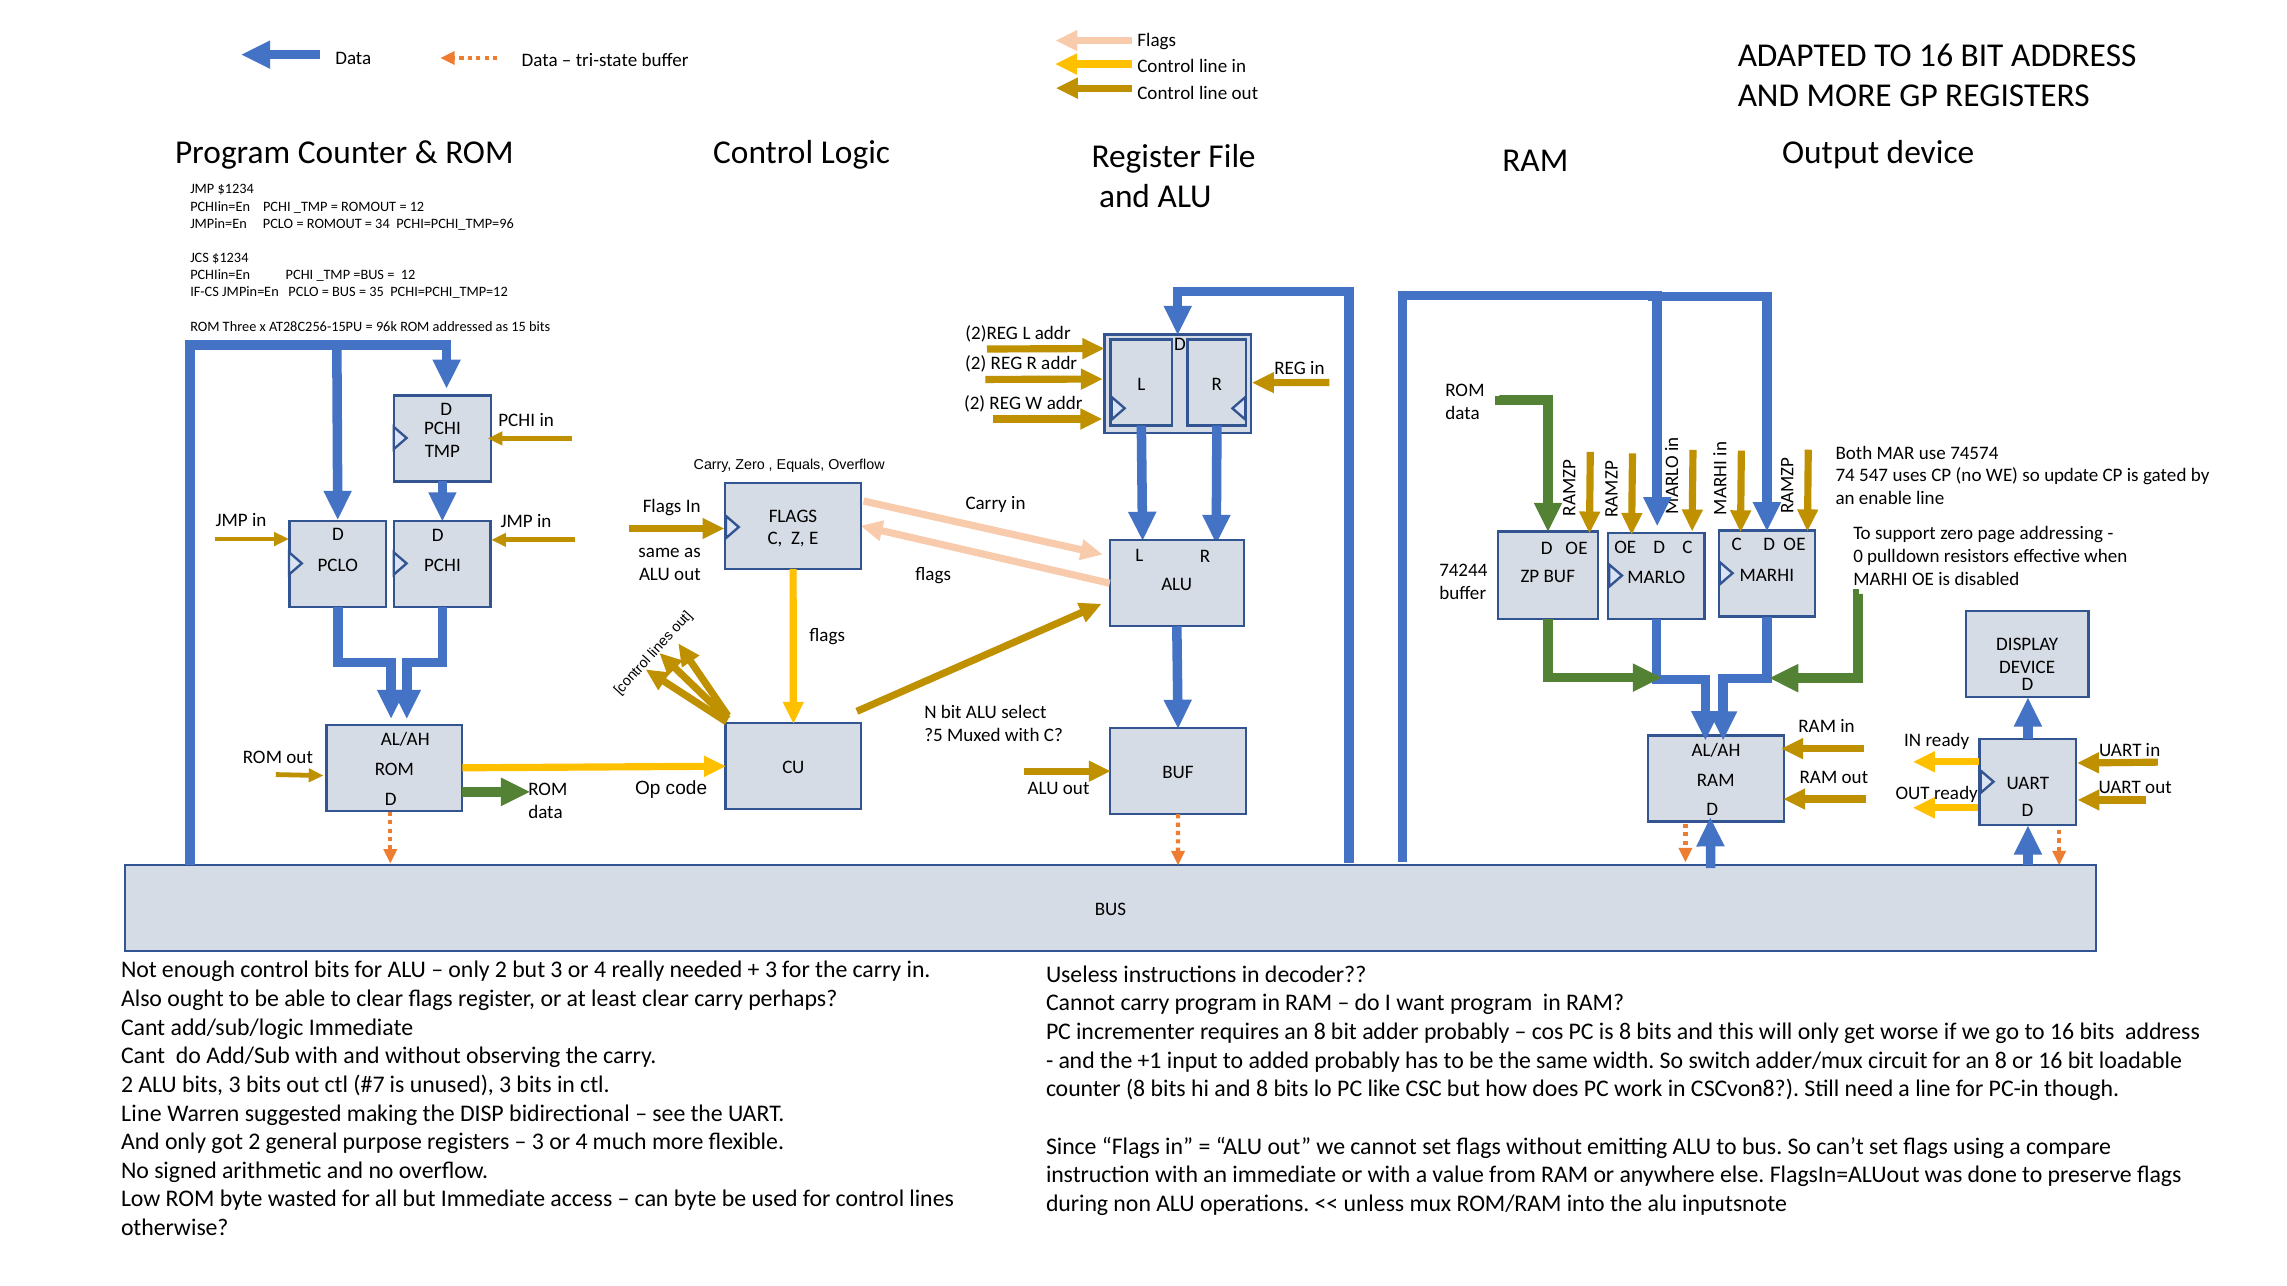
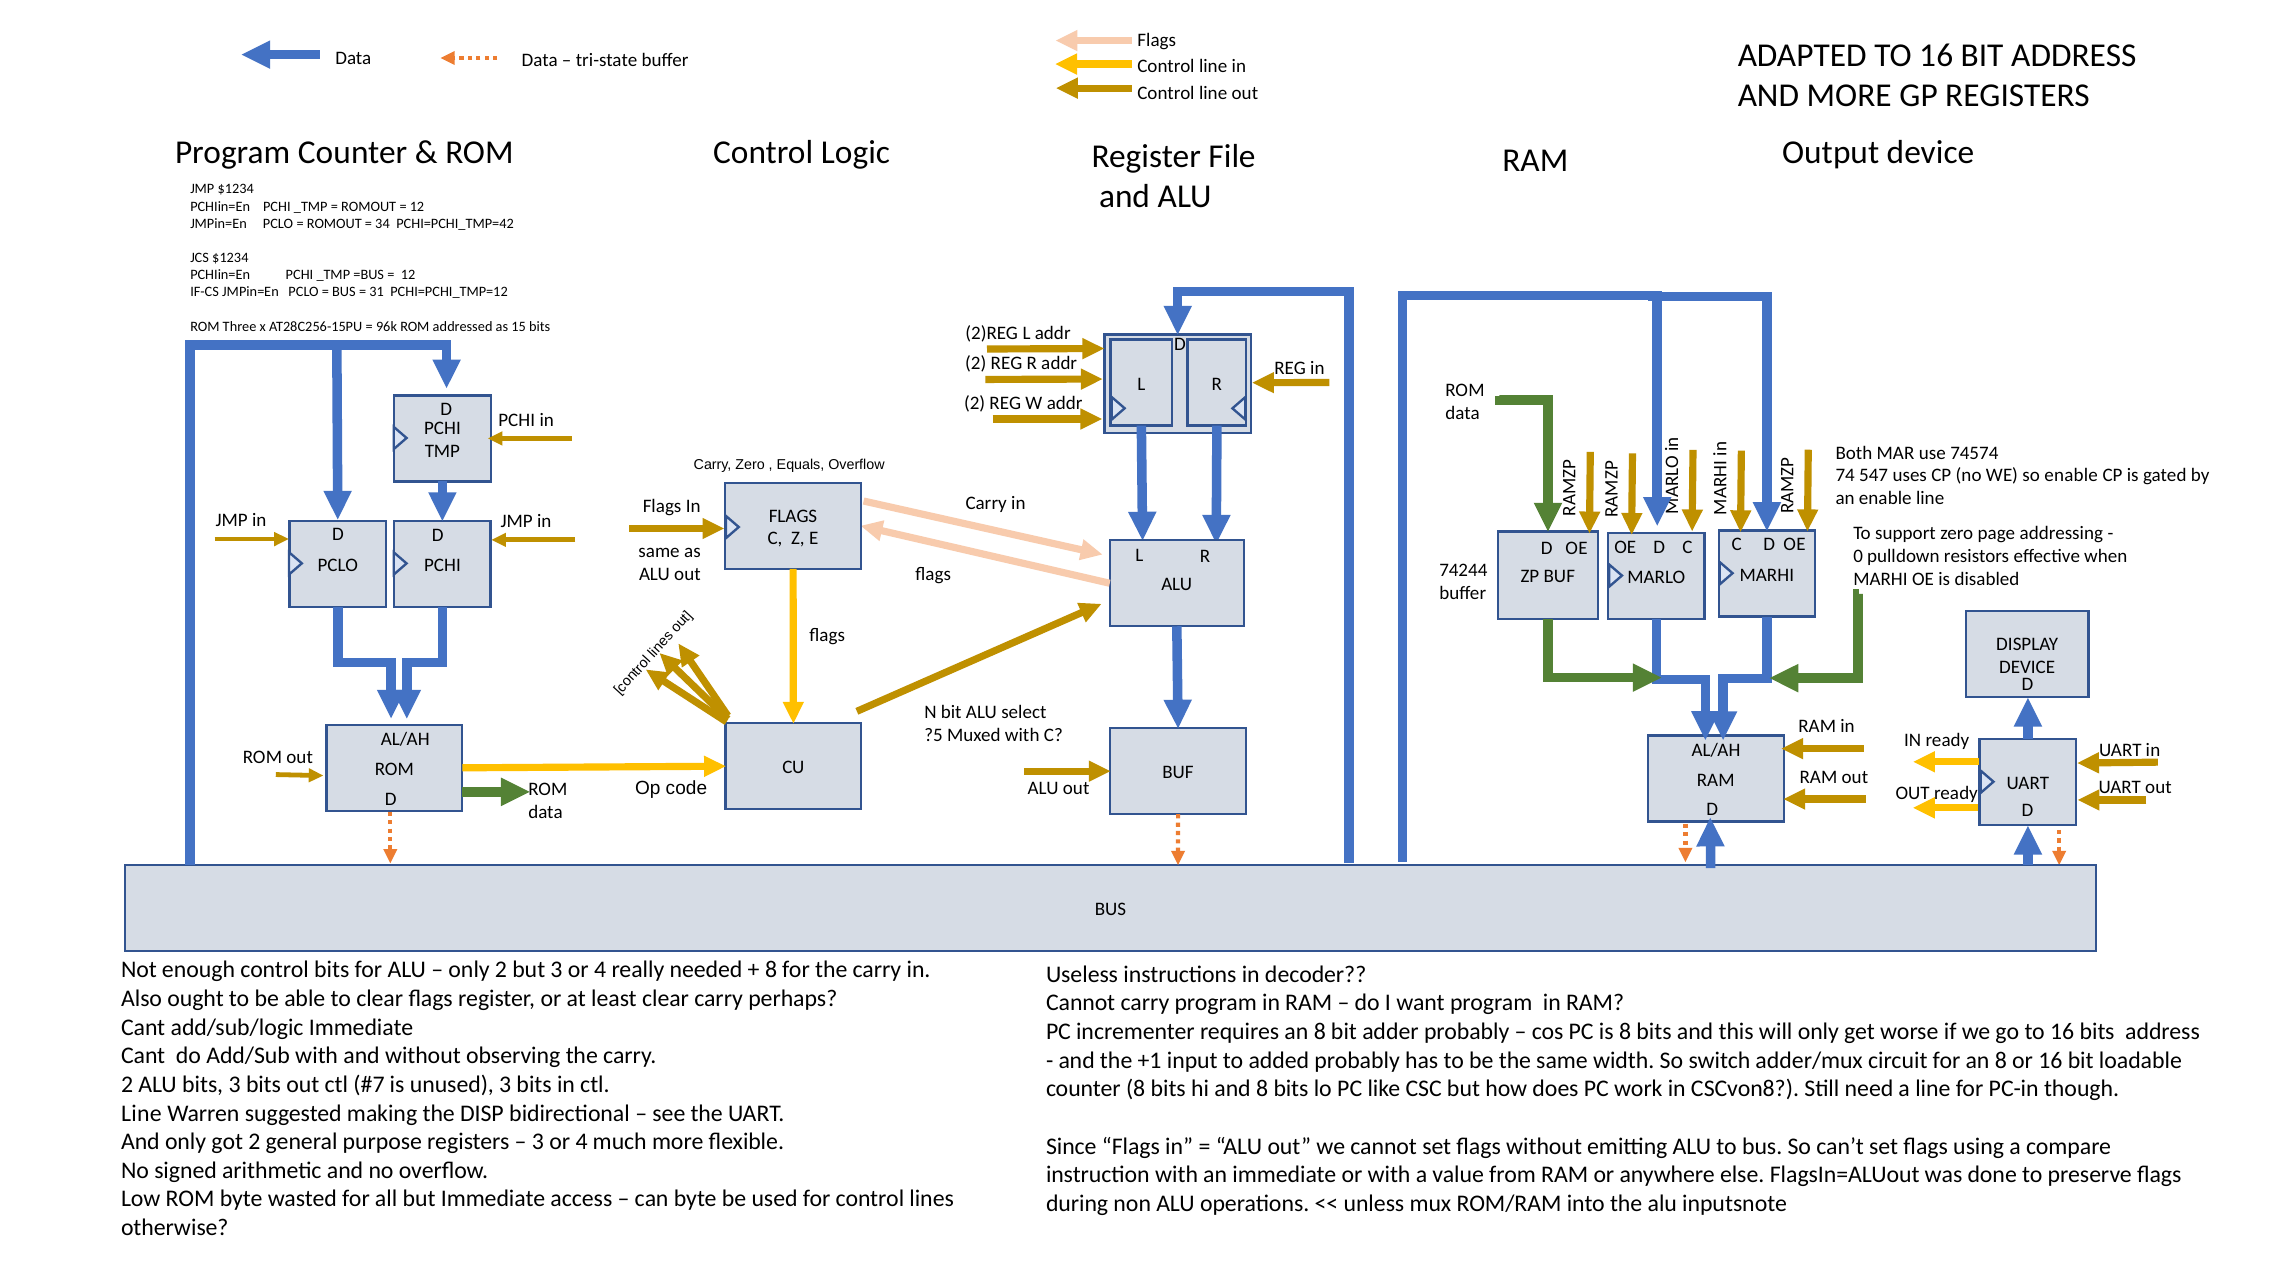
PCHI=PCHI_TMP=96: PCHI=PCHI_TMP=96 -> PCHI=PCHI_TMP=42
35: 35 -> 31
so update: update -> enable
3 at (771, 970): 3 -> 8
